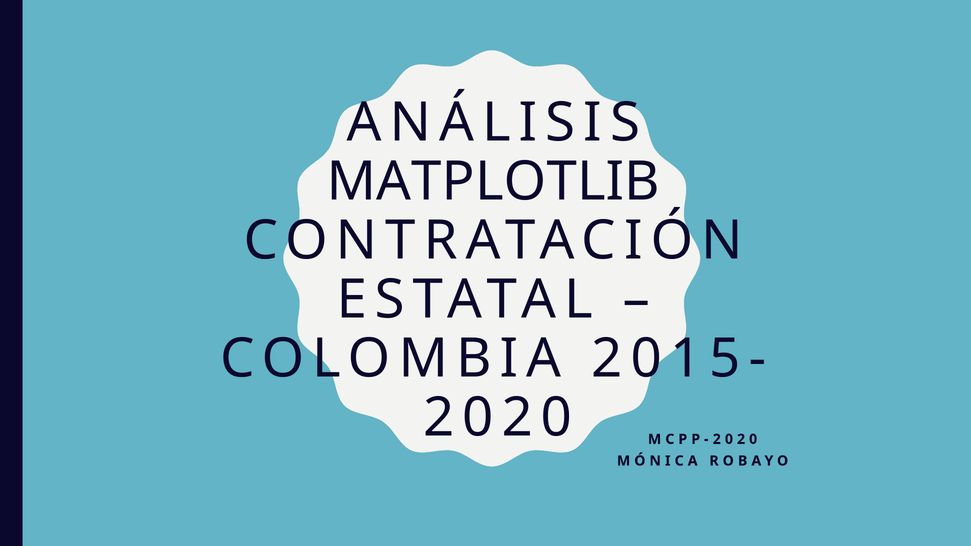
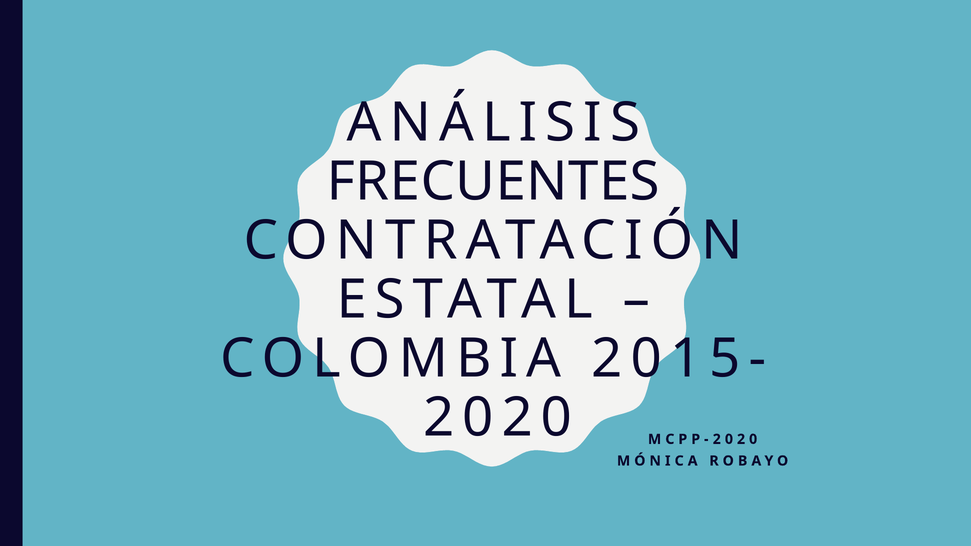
MATPLOTLIB: MATPLOTLIB -> FRECUENTES
